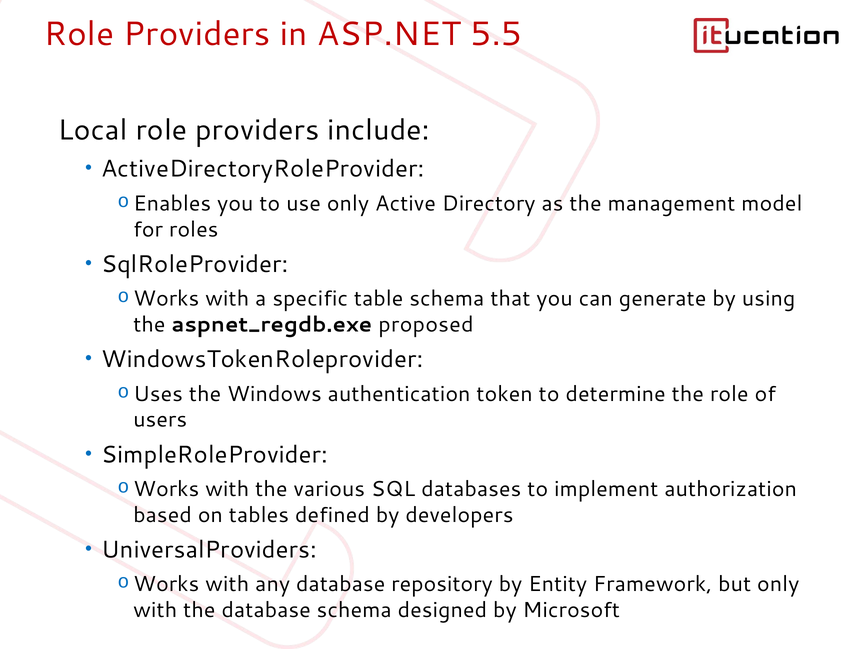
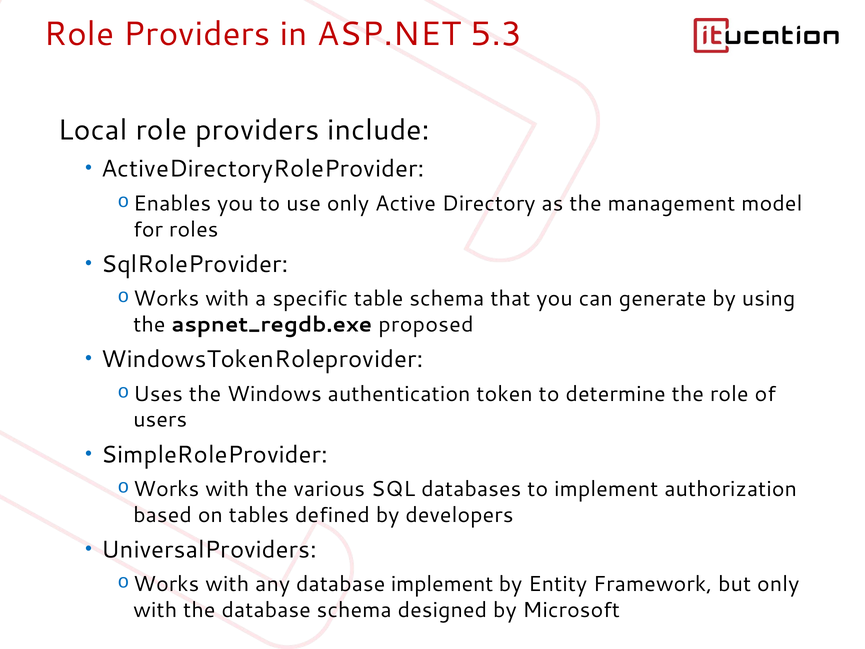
5.5: 5.5 -> 5.3
database repository: repository -> implement
